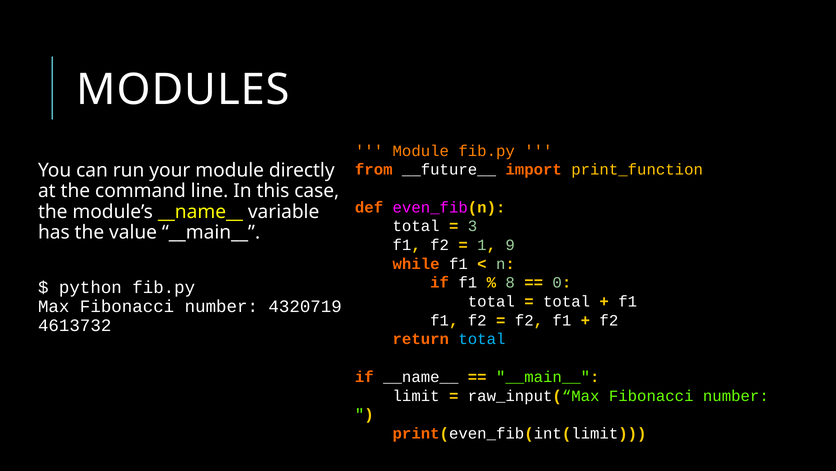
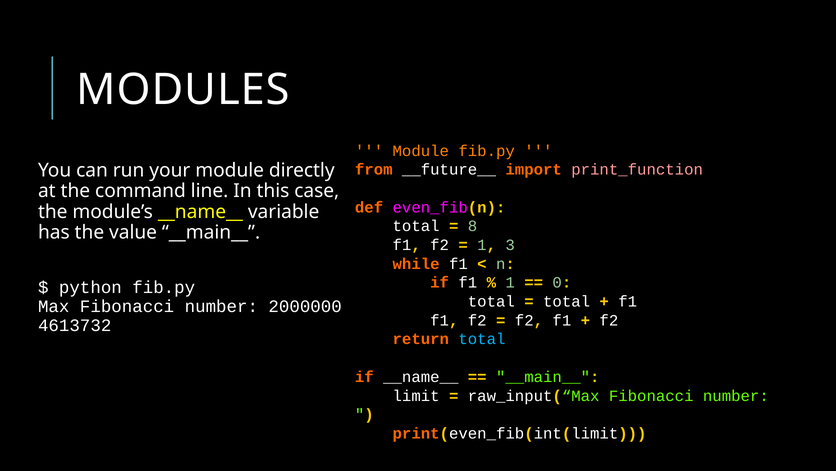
print_function colour: yellow -> pink
3: 3 -> 8
9: 9 -> 3
8 at (510, 282): 8 -> 1
4320719: 4320719 -> 2000000
